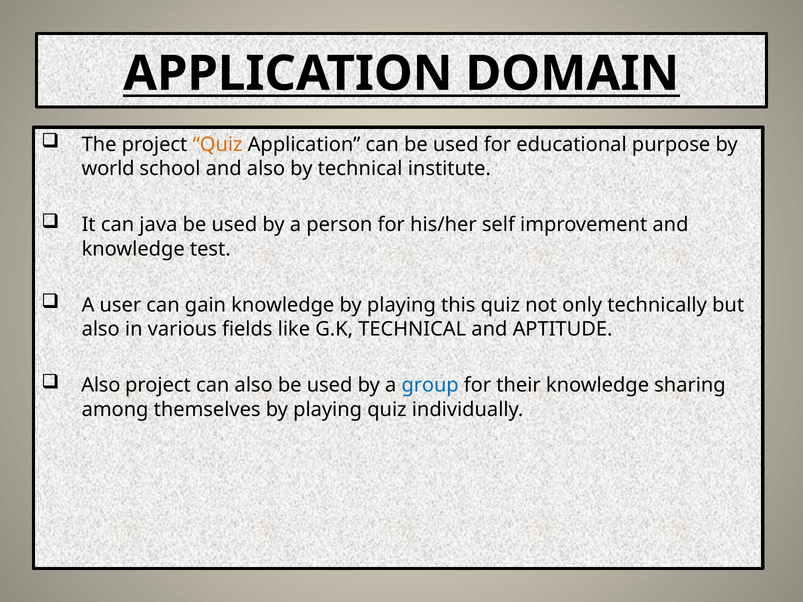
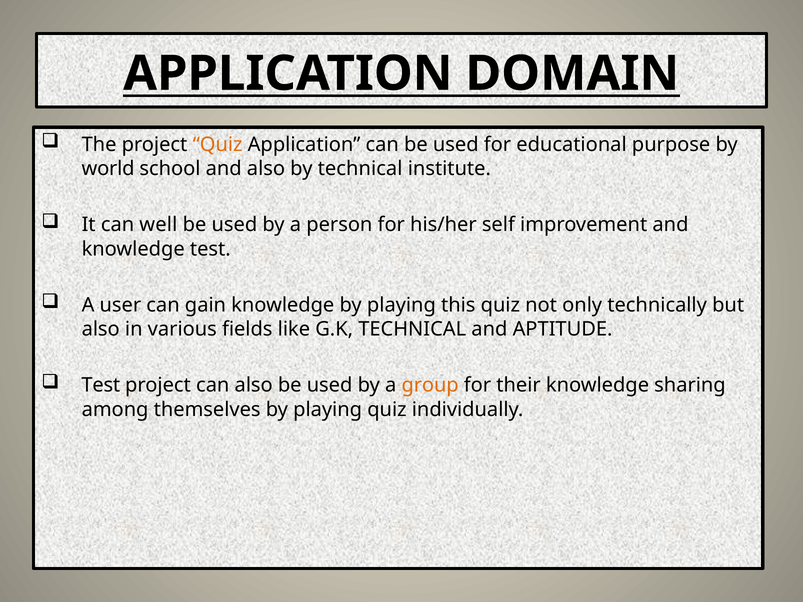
java: java -> well
Also at (101, 386): Also -> Test
group colour: blue -> orange
